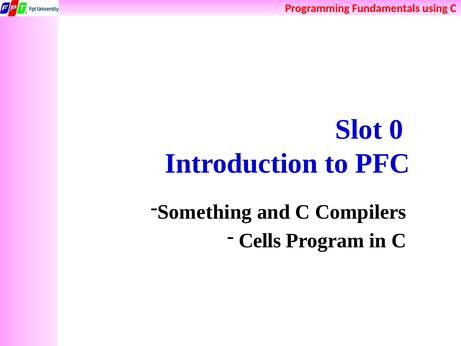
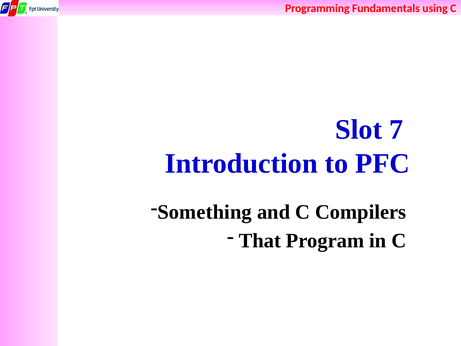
0: 0 -> 7
Cells: Cells -> That
